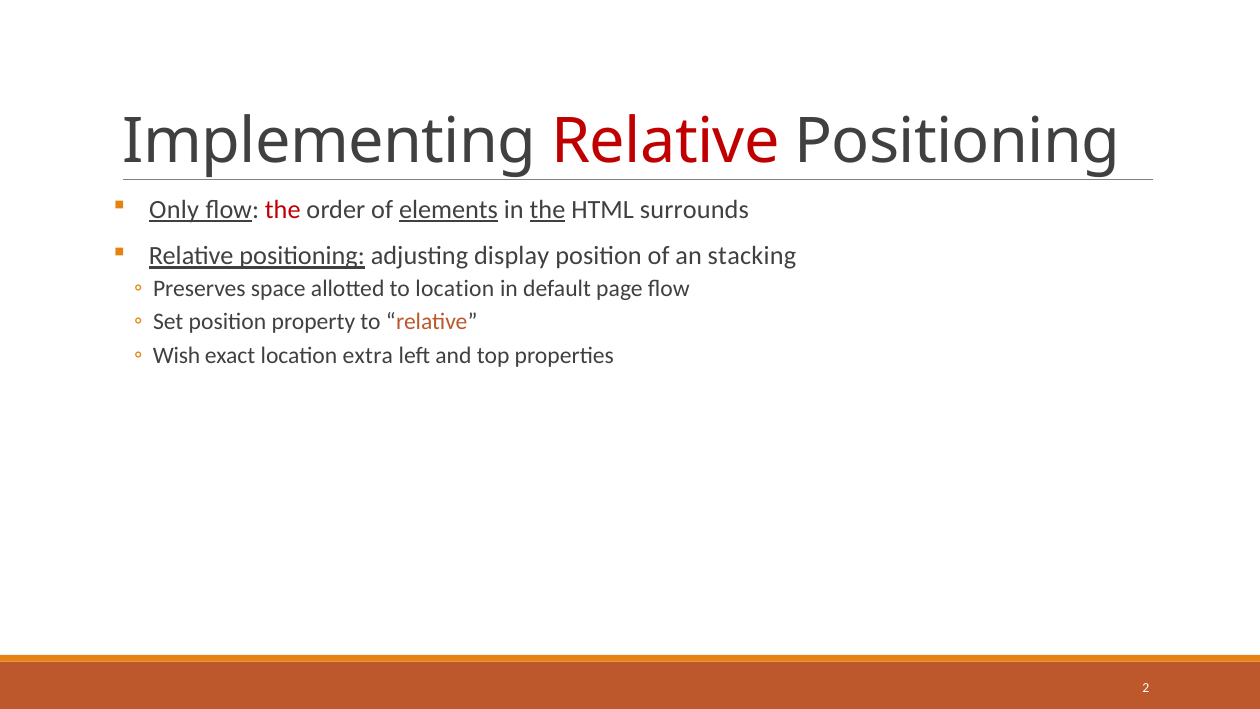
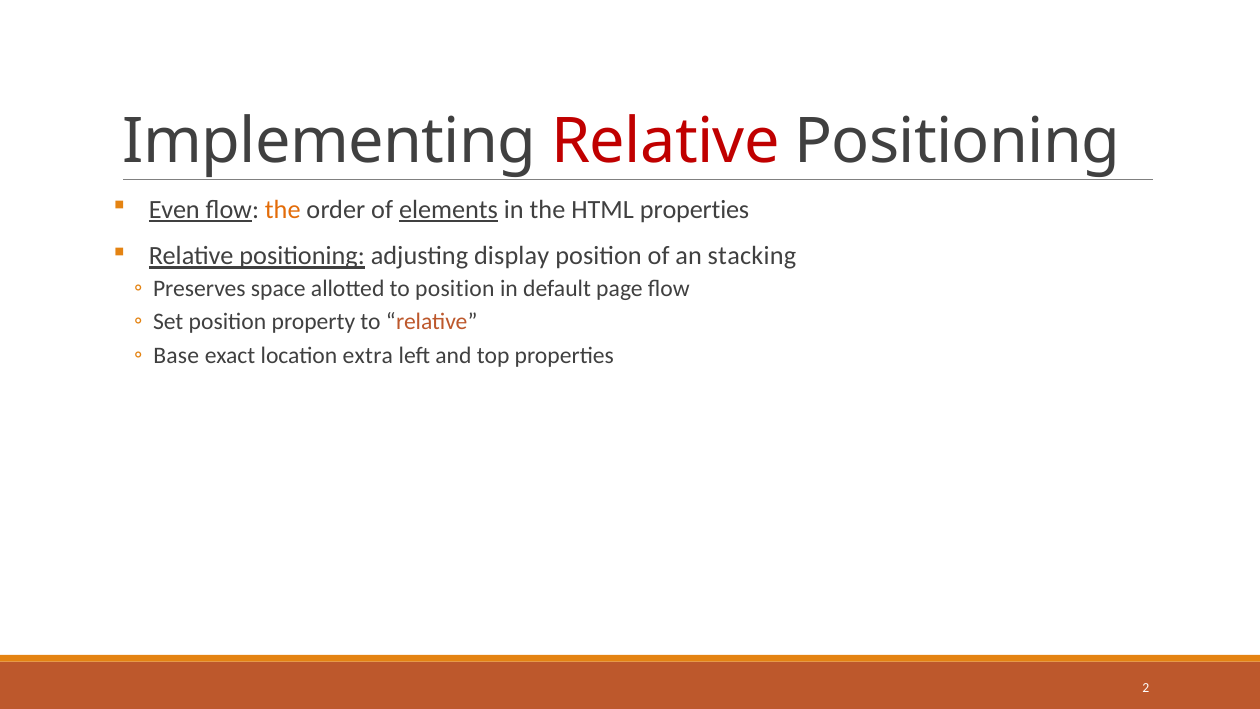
Only: Only -> Even
the at (283, 209) colour: red -> orange
the at (548, 209) underline: present -> none
HTML surrounds: surrounds -> properties
to location: location -> position
Wish: Wish -> Base
